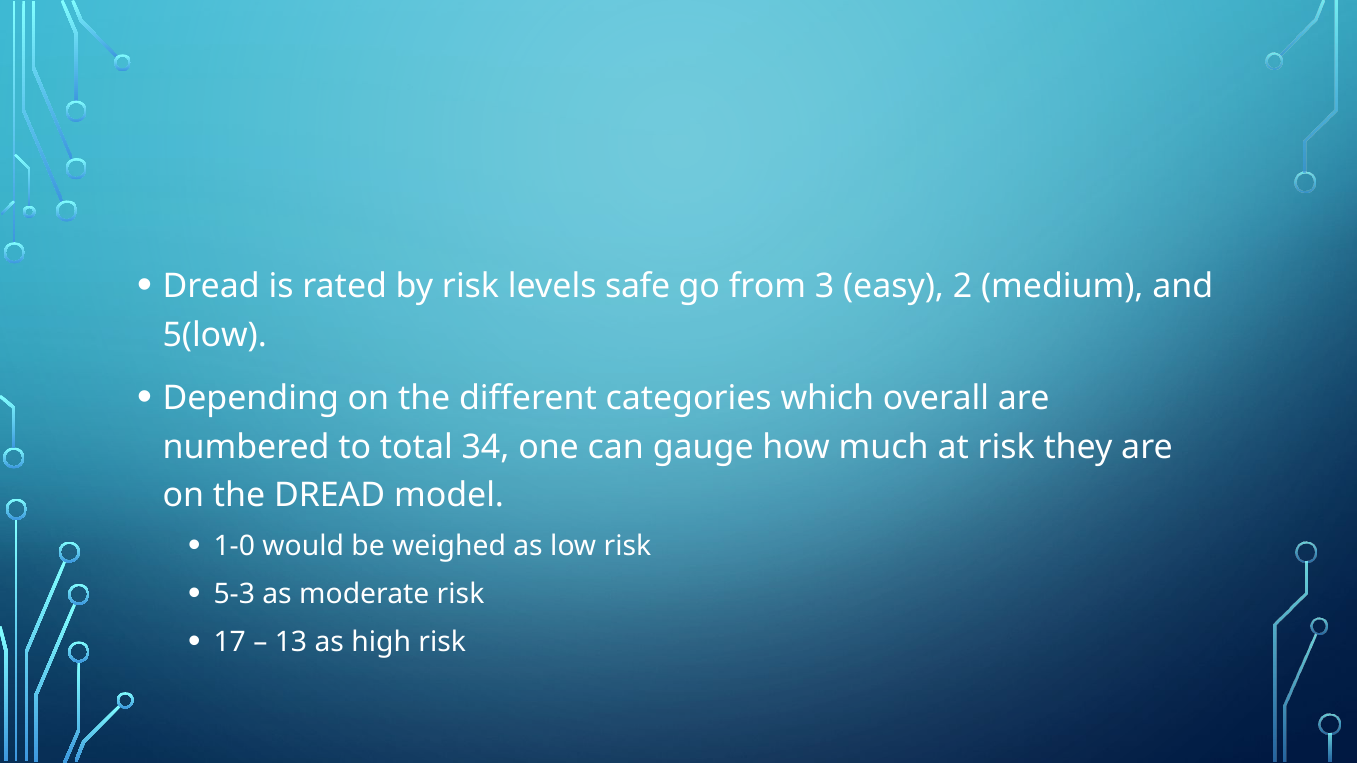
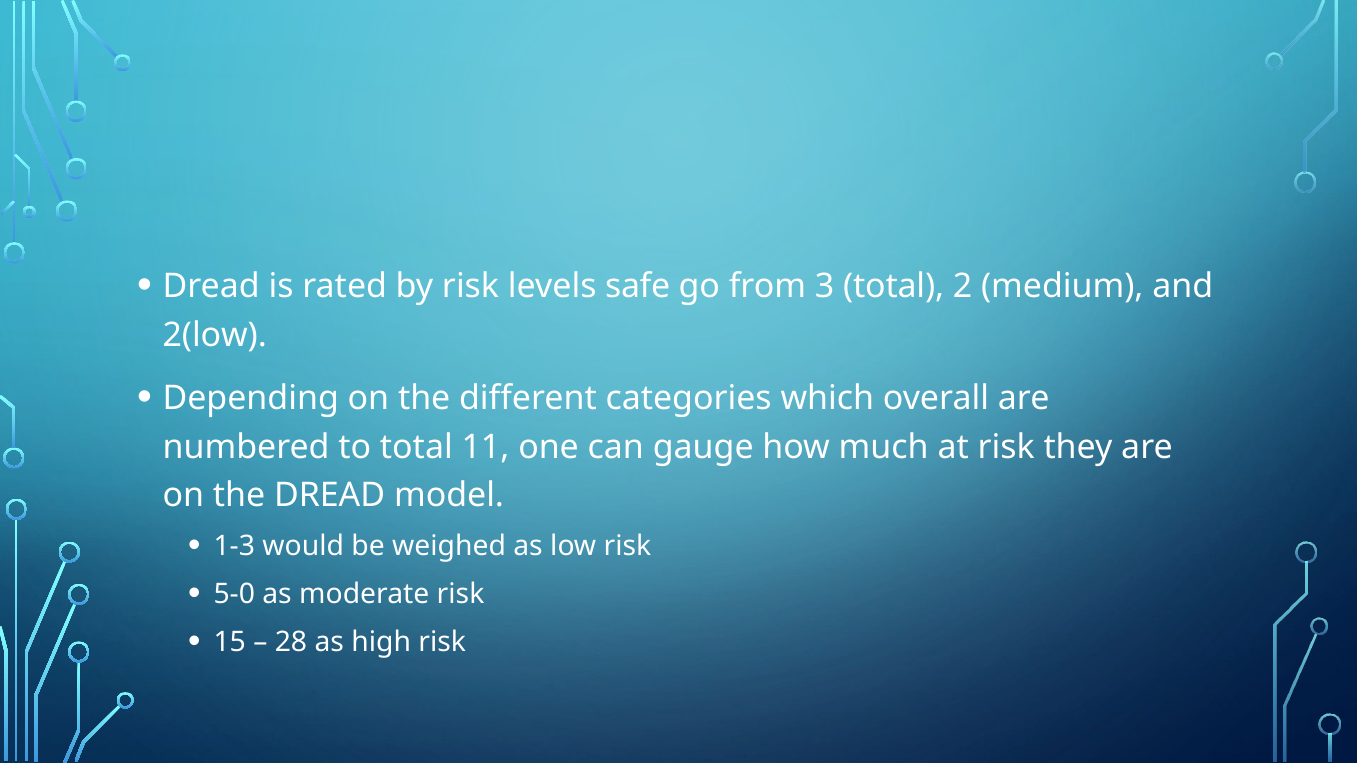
3 easy: easy -> total
5(low: 5(low -> 2(low
34: 34 -> 11
1-0: 1-0 -> 1-3
5-3: 5-3 -> 5-0
17: 17 -> 15
13: 13 -> 28
